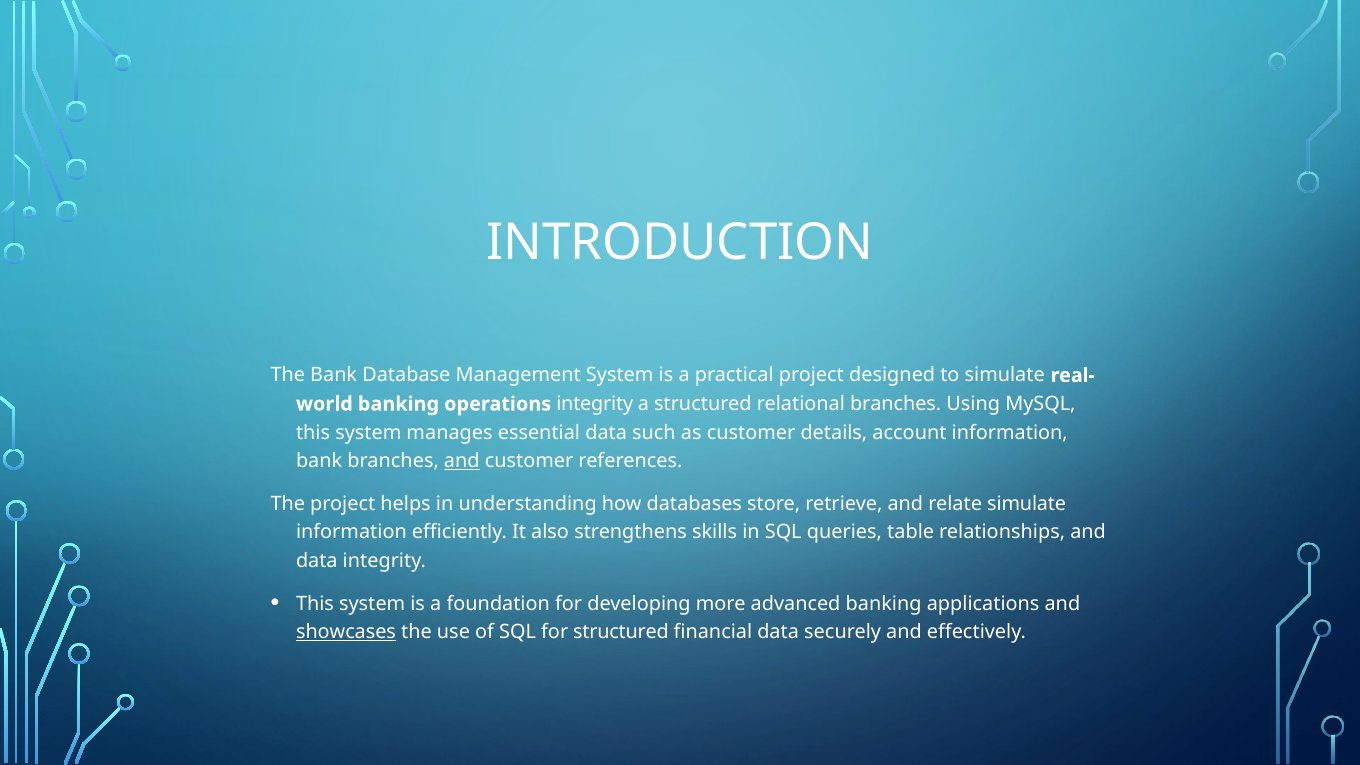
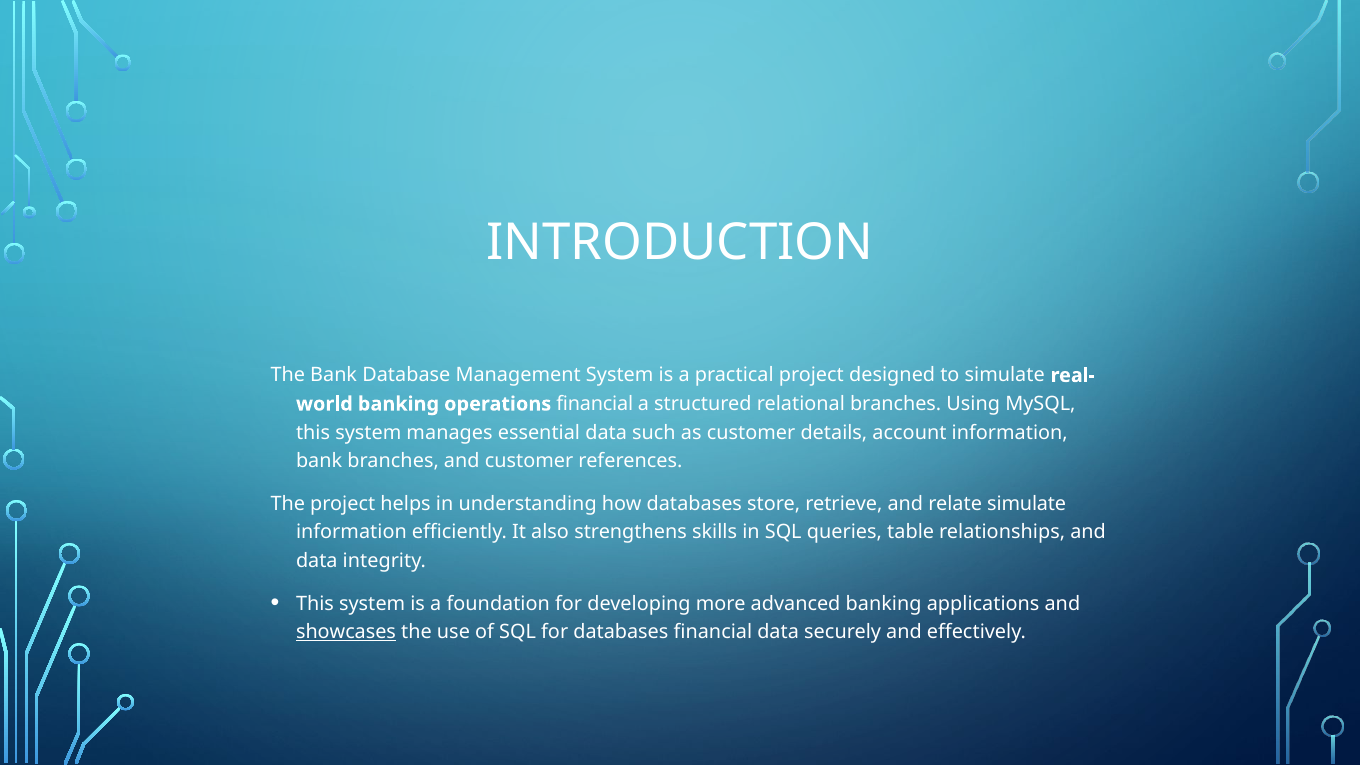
operations integrity: integrity -> financial
and at (462, 461) underline: present -> none
for structured: structured -> databases
